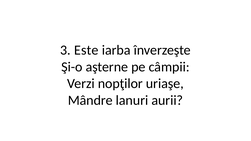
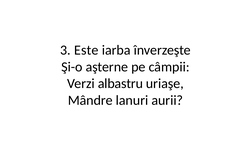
nopţilor: nopţilor -> albastru
